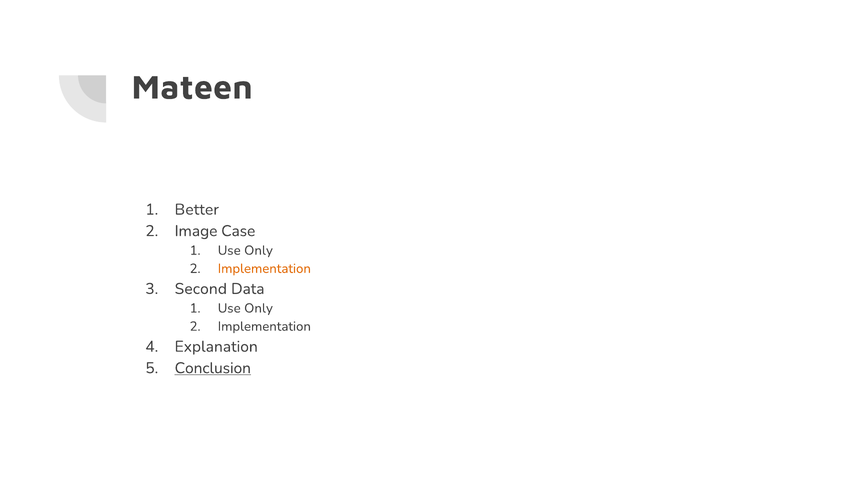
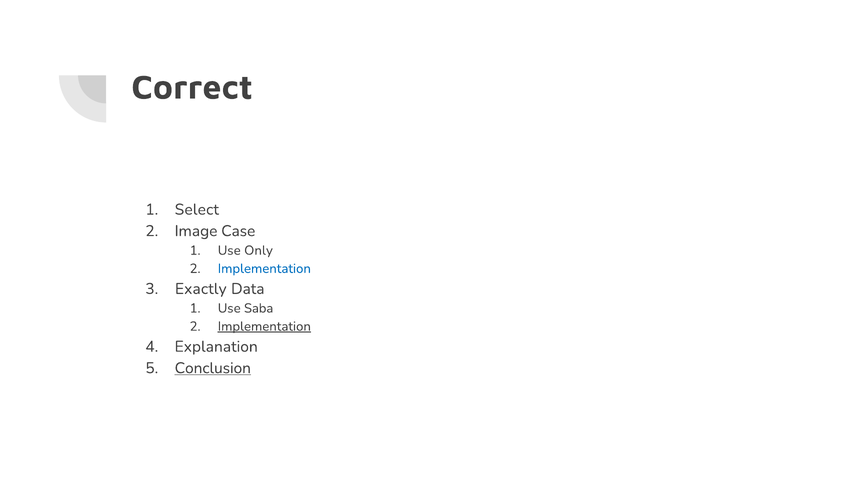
Mateen: Mateen -> Correct
Better: Better -> Select
Implementation at (264, 269) colour: orange -> blue
Second: Second -> Exactly
Only at (258, 308): Only -> Saba
Implementation at (264, 326) underline: none -> present
